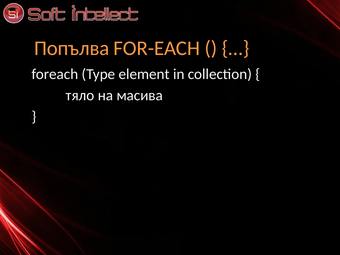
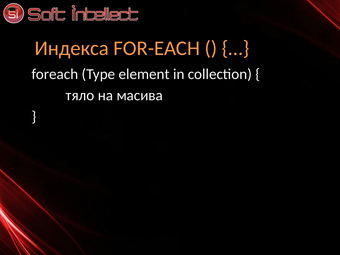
Попълва: Попълва -> Индекса
